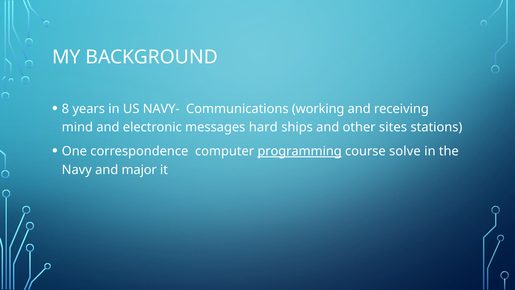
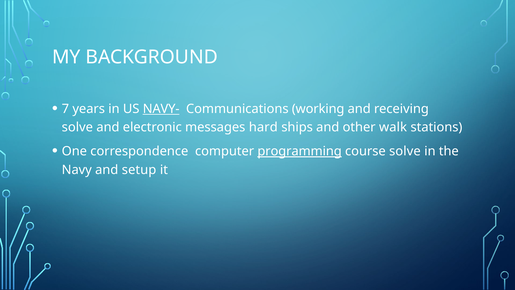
8: 8 -> 7
NAVY- underline: none -> present
mind at (77, 127): mind -> solve
sites: sites -> walk
major: major -> setup
